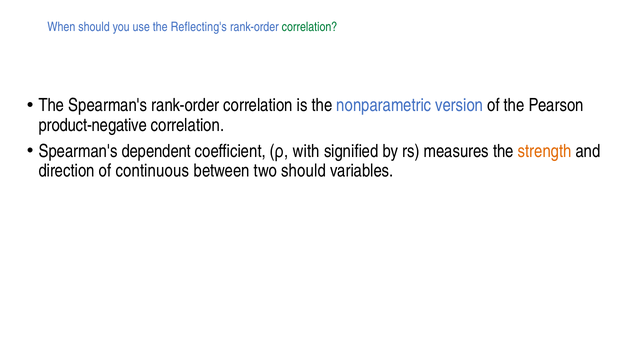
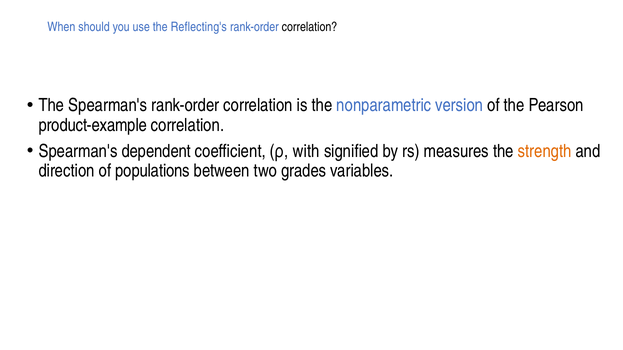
correlation at (309, 27) colour: green -> black
product-negative: product-negative -> product-example
continuous: continuous -> populations
two should: should -> grades
